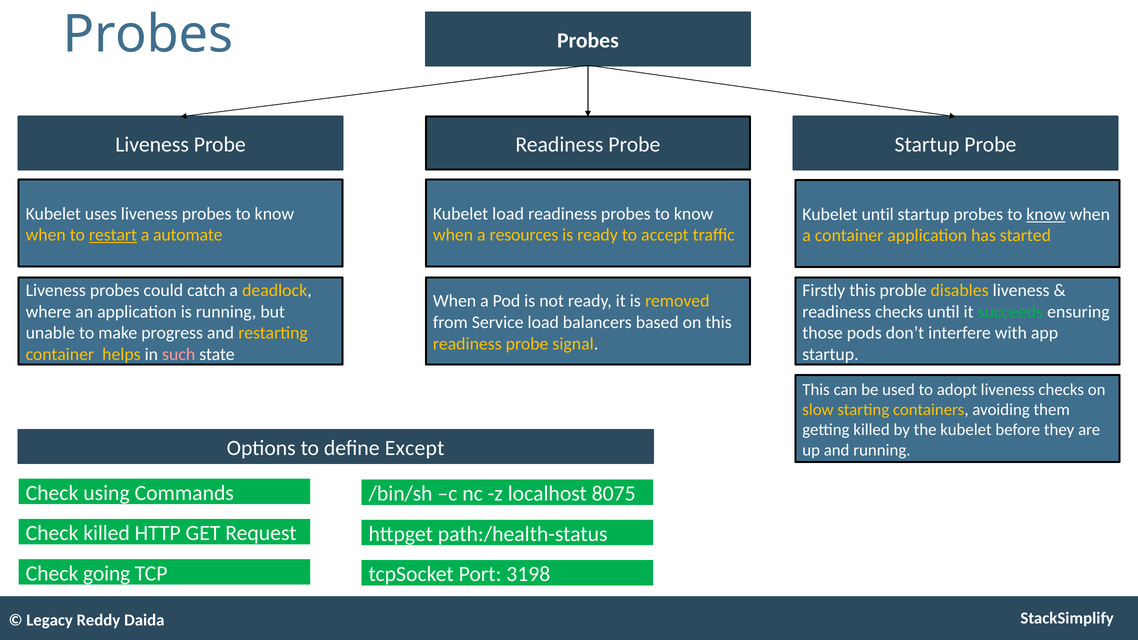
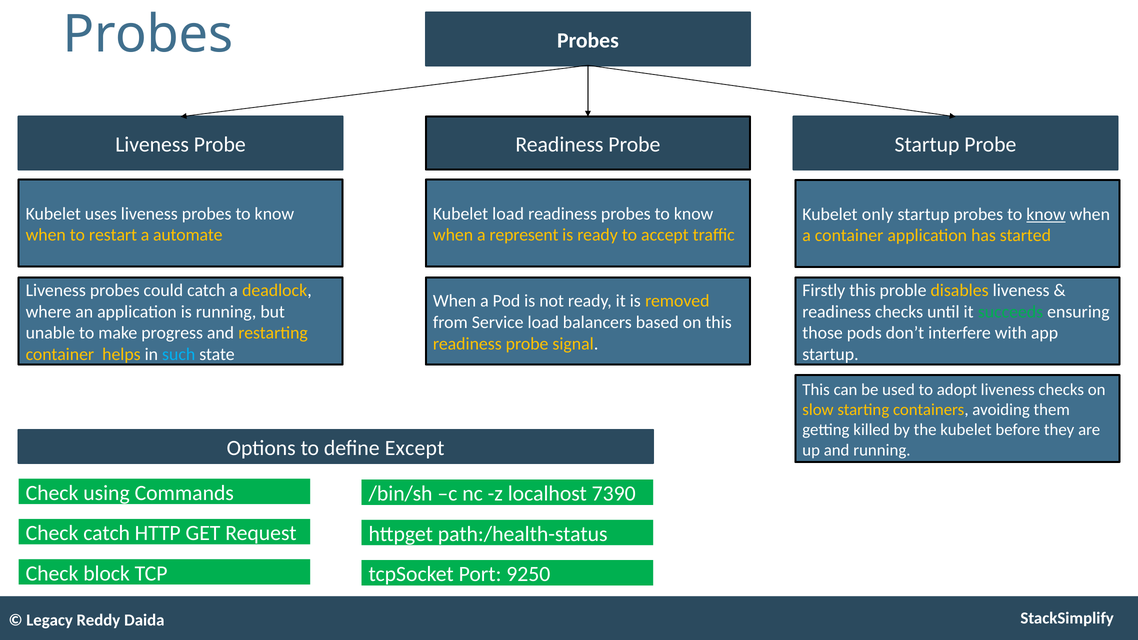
Kubelet until: until -> only
restart underline: present -> none
resources: resources -> represent
such colour: pink -> light blue
8075: 8075 -> 7390
Check killed: killed -> catch
going: going -> block
3198: 3198 -> 9250
